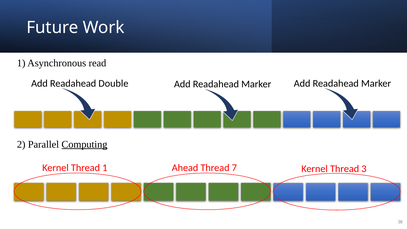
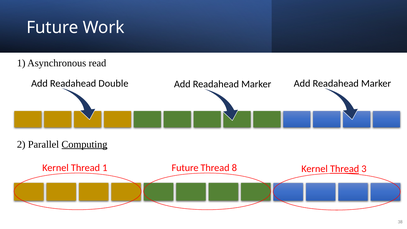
1 Ahead: Ahead -> Future
7: 7 -> 8
Thread at (345, 169) underline: none -> present
